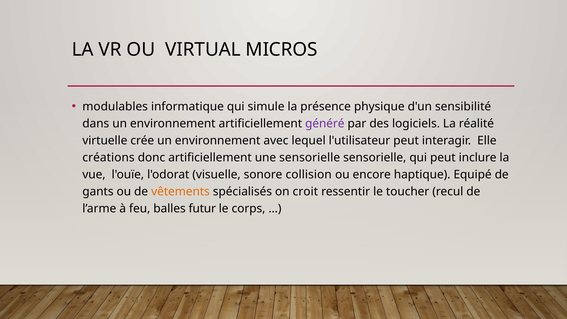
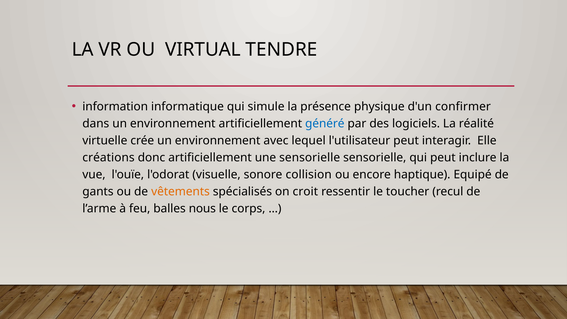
MICROS: MICROS -> TENDRE
modulables: modulables -> information
sensibilité: sensibilité -> confirmer
généré colour: purple -> blue
futur: futur -> nous
